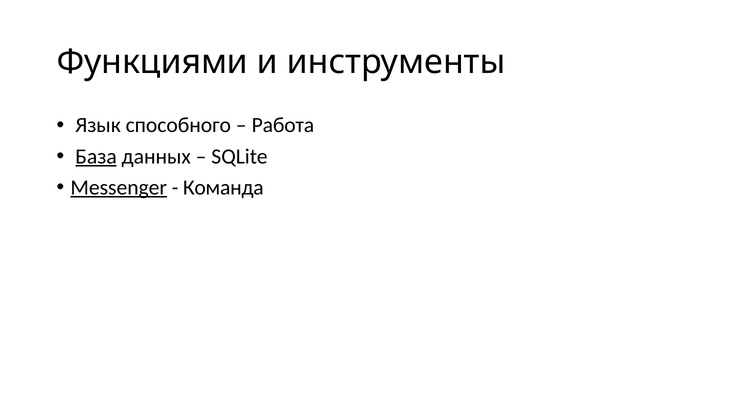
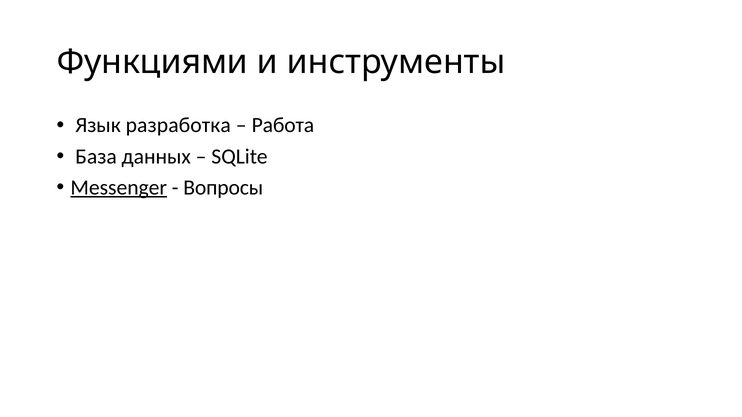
способного: способного -> разработка
База underline: present -> none
Команда: Команда -> Вопросы
